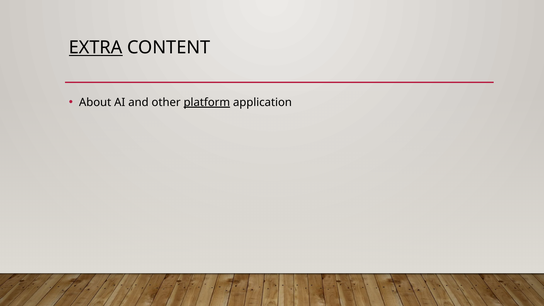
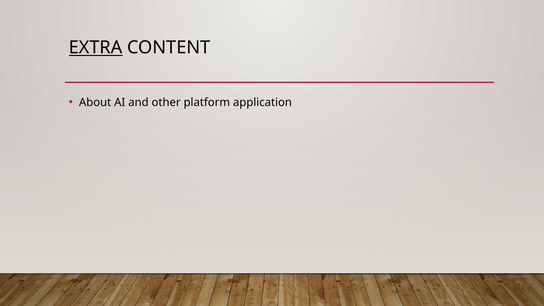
platform underline: present -> none
